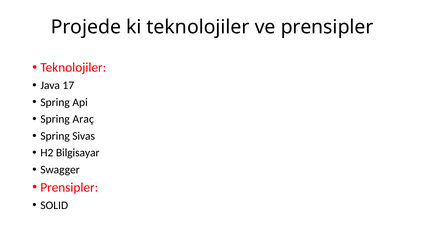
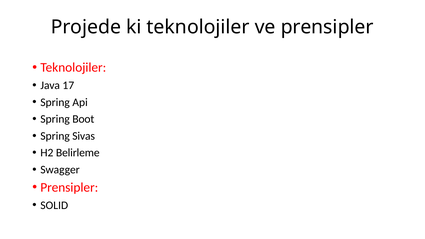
Araç: Araç -> Boot
Bilgisayar: Bilgisayar -> Belirleme
